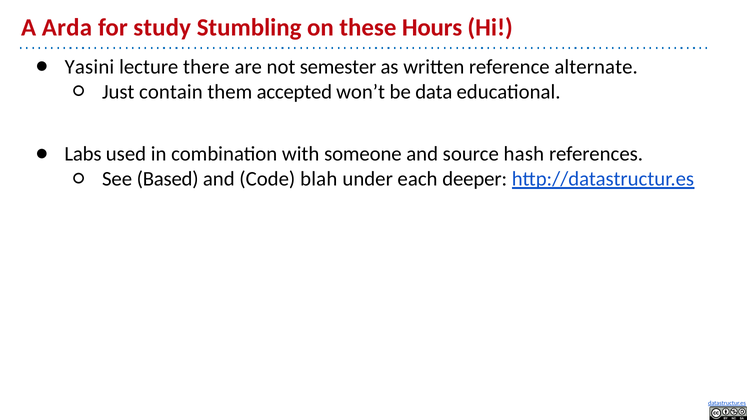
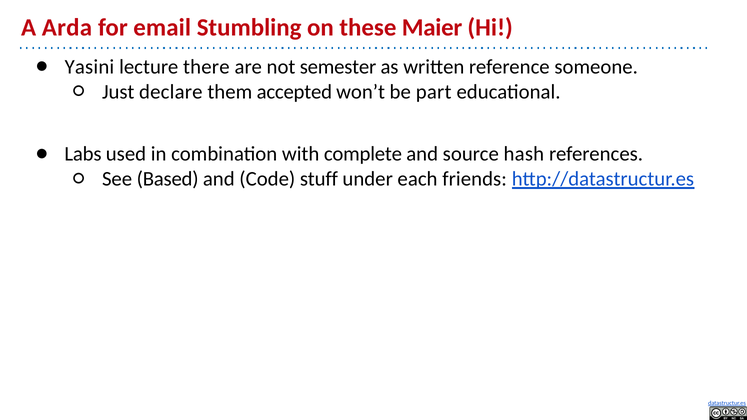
study: study -> email
Hours: Hours -> Maier
alternate: alternate -> someone
contain: contain -> declare
data: data -> part
someone: someone -> complete
blah: blah -> stuff
deeper: deeper -> friends
